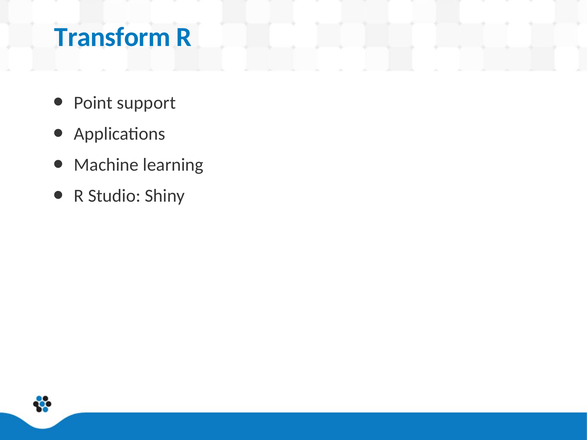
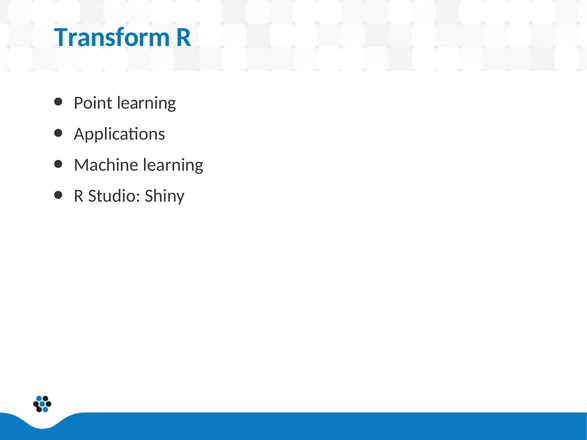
Point support: support -> learning
